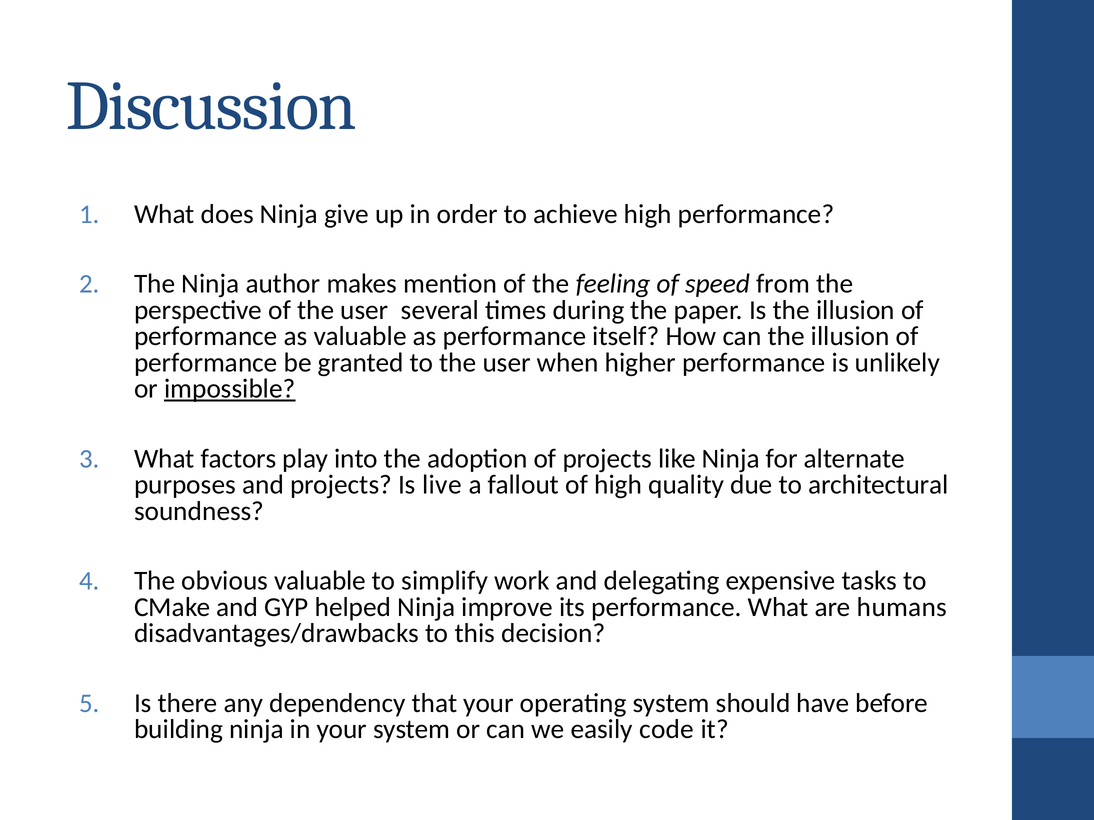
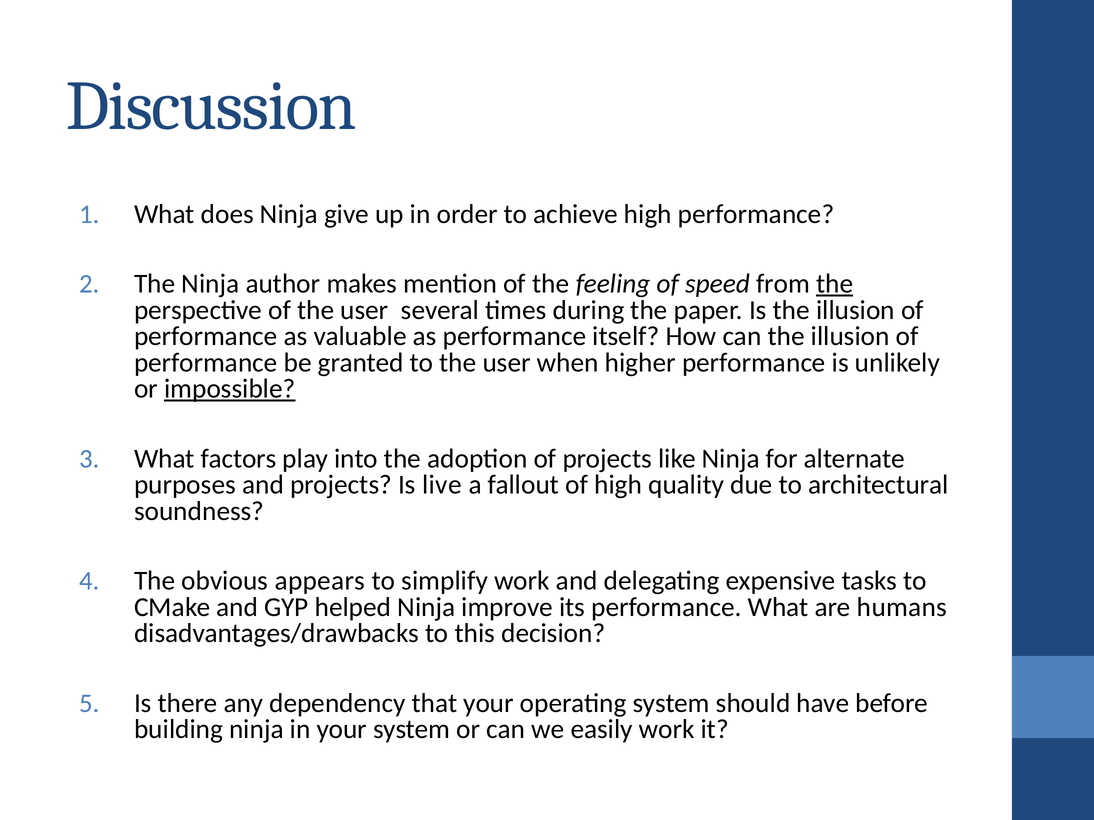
the at (835, 284) underline: none -> present
obvious valuable: valuable -> appears
easily code: code -> work
